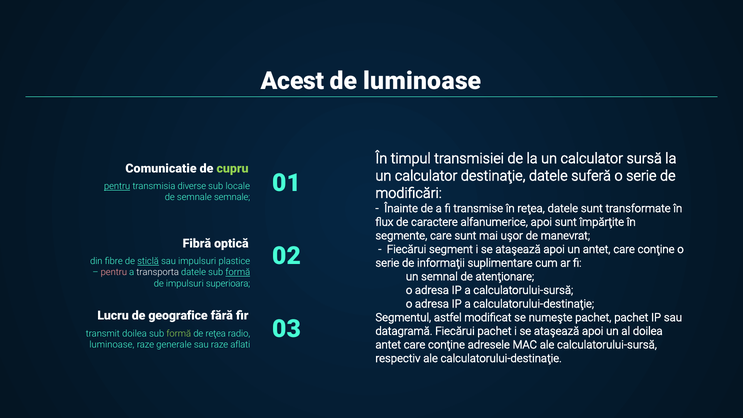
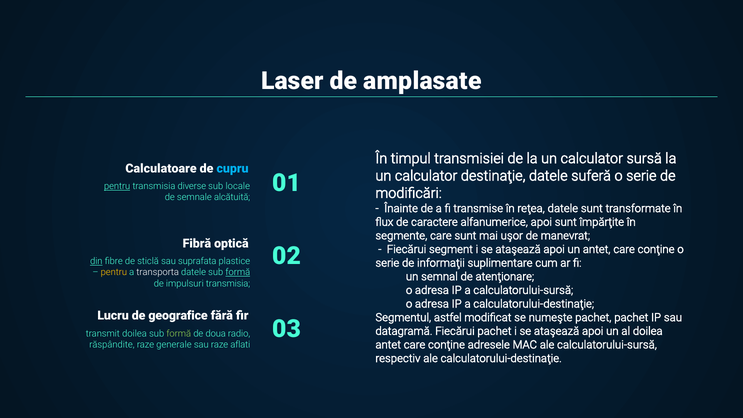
Acest: Acest -> Laser
de luminoase: luminoase -> amplasate
Comunicatie: Comunicatie -> Calculatoare
cupru colour: light green -> light blue
semnale semnale: semnale -> alcătuită
din underline: none -> present
sticlă underline: present -> none
sau impulsuri: impulsuri -> suprafata
pentru at (114, 272) colour: pink -> yellow
impulsuri superioara: superioara -> transmisia
de reţea: reţea -> doua
luminoase at (112, 345): luminoase -> răspândite
